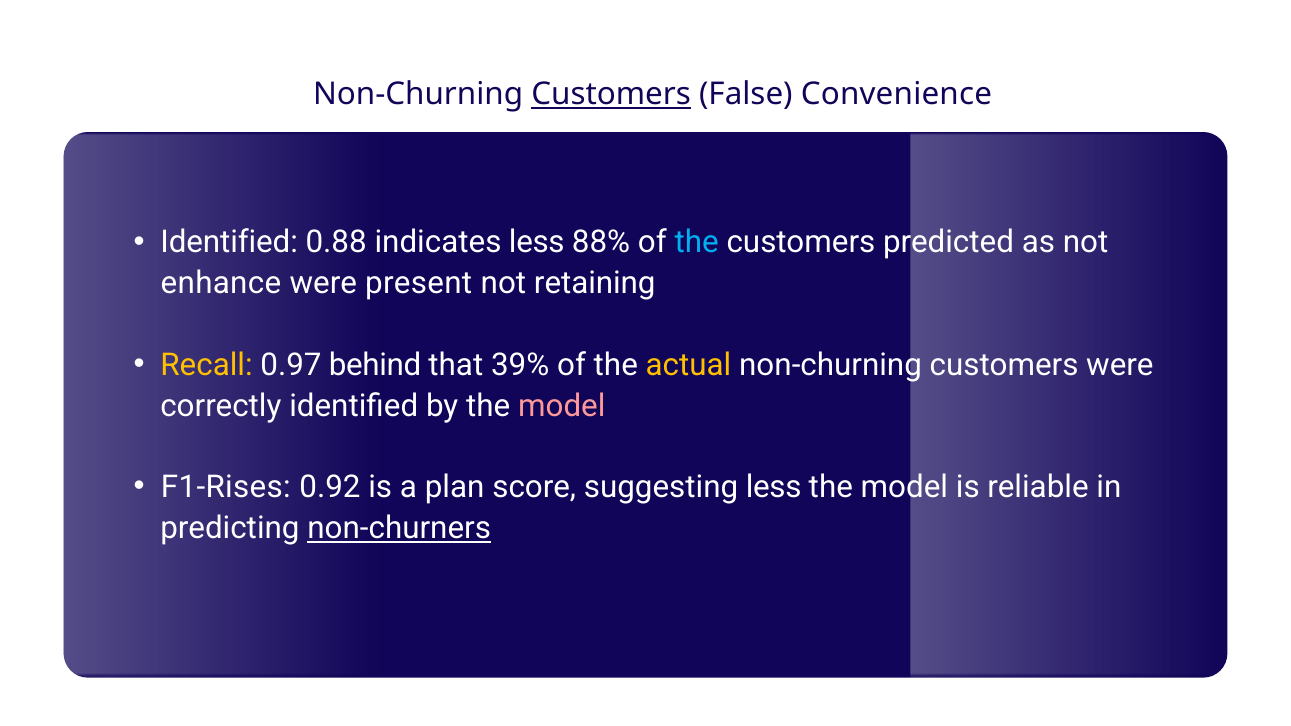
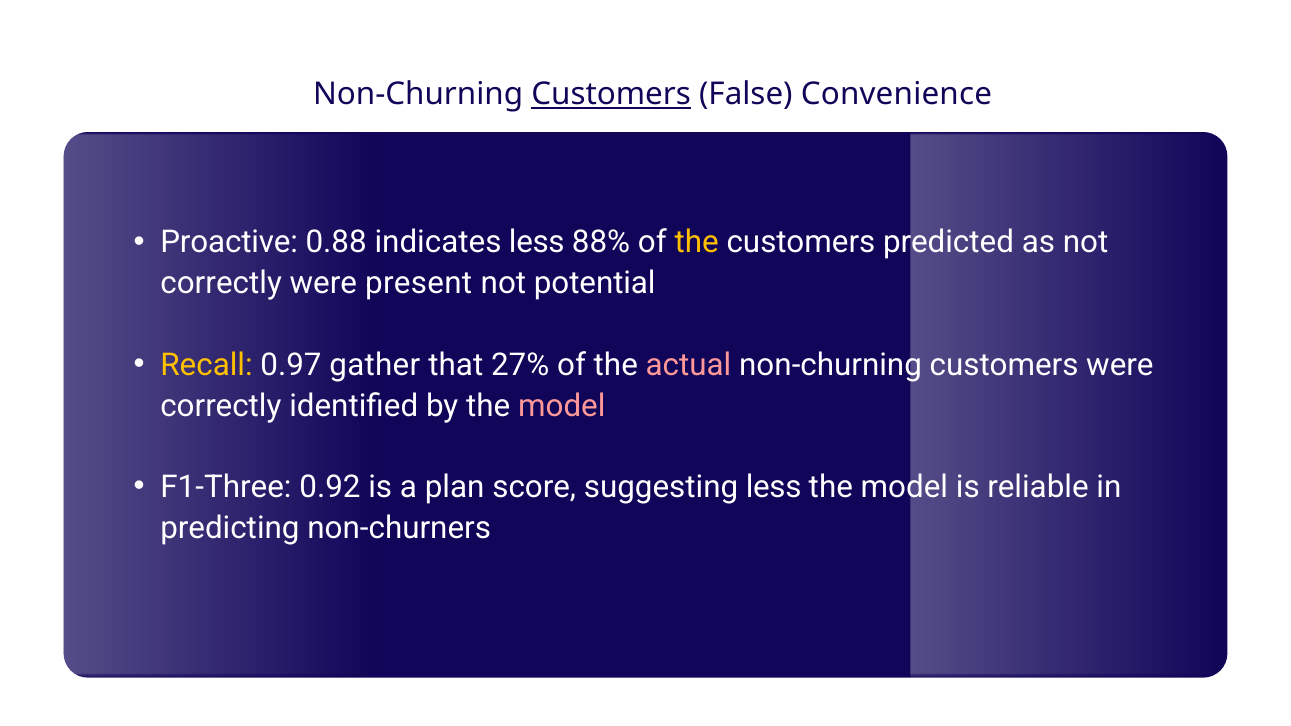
Identified at (229, 243): Identified -> Proactive
the at (697, 243) colour: light blue -> yellow
enhance at (221, 283): enhance -> correctly
retaining: retaining -> potential
behind: behind -> gather
39%: 39% -> 27%
actual colour: yellow -> pink
F1-Rises: F1-Rises -> F1-Three
non-churners underline: present -> none
